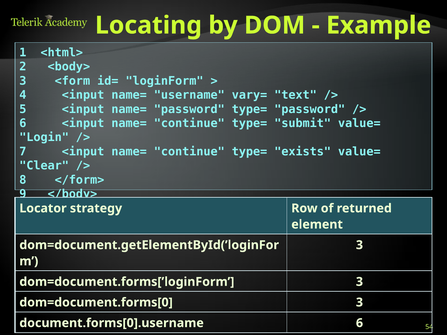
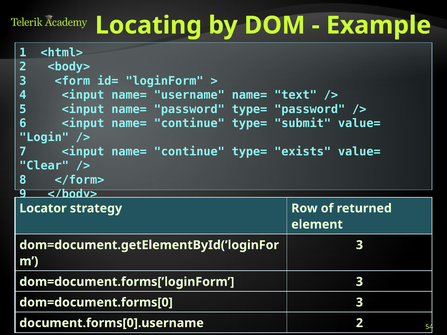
username vary=: vary= -> name=
document.forms[0].username 6: 6 -> 2
